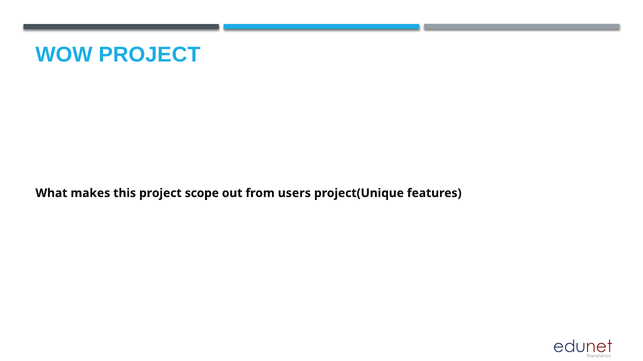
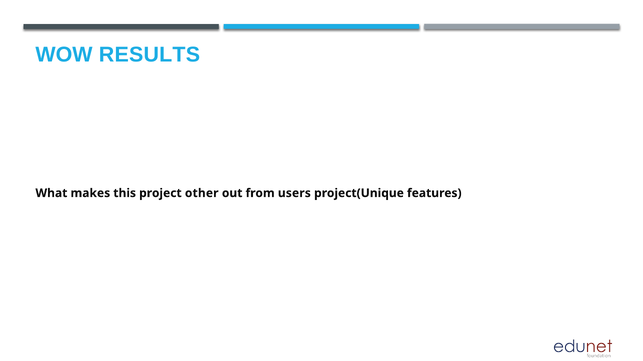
WOW PROJECT: PROJECT -> RESULTS
scope: scope -> other
